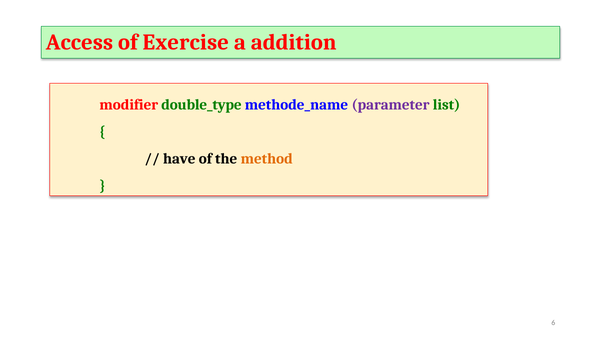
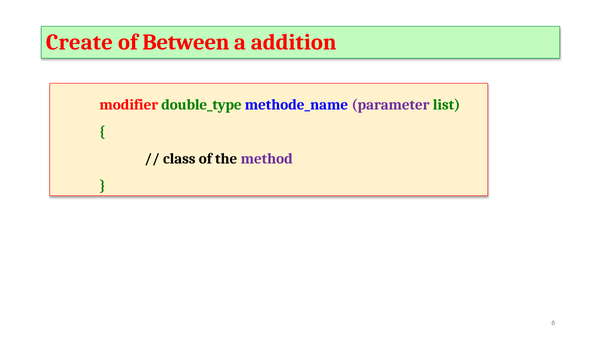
Access: Access -> Create
Exercise: Exercise -> Between
have: have -> class
method colour: orange -> purple
